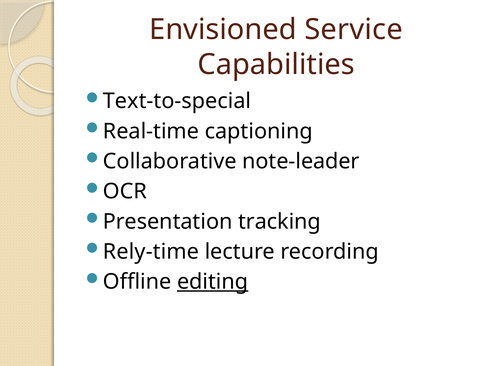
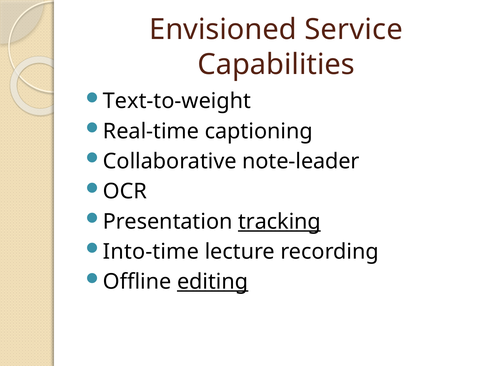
Text-to-special: Text-to-special -> Text-to-weight
tracking underline: none -> present
Rely-time: Rely-time -> Into-time
